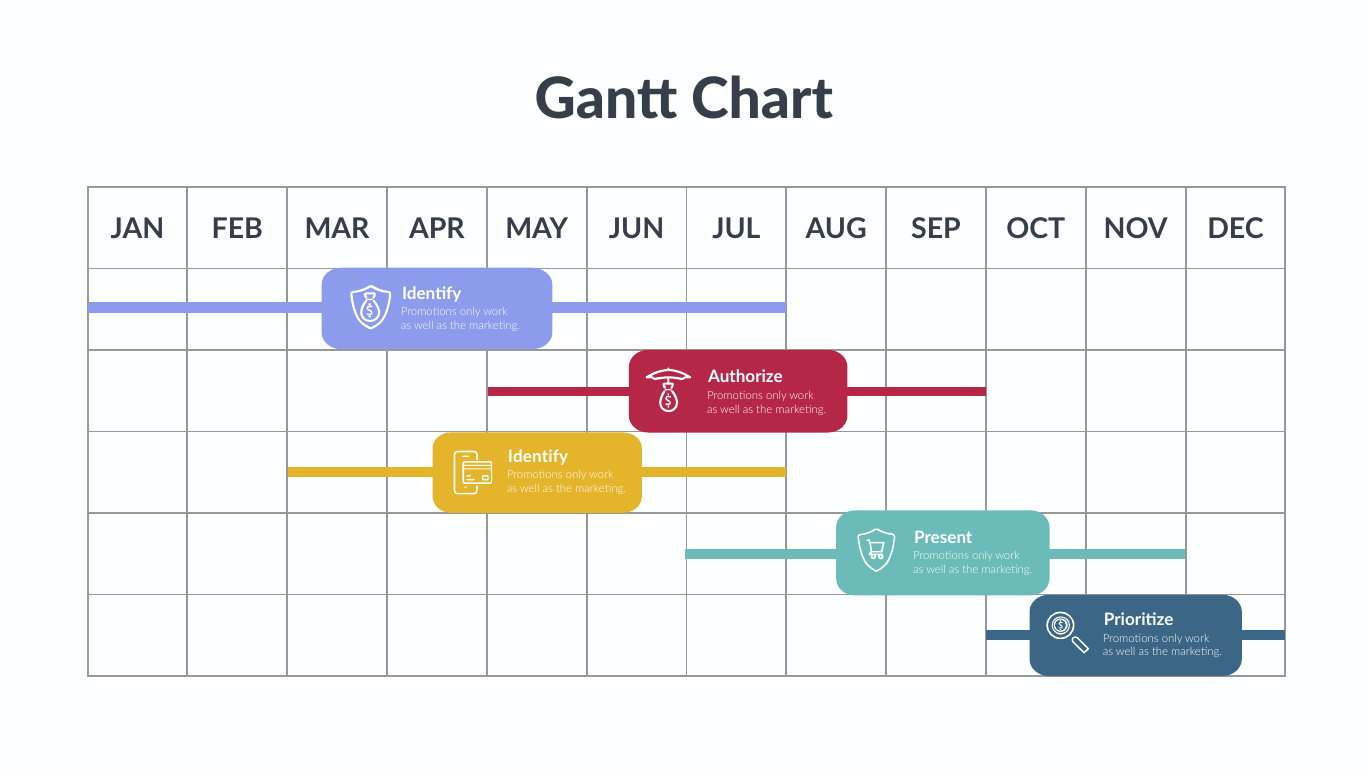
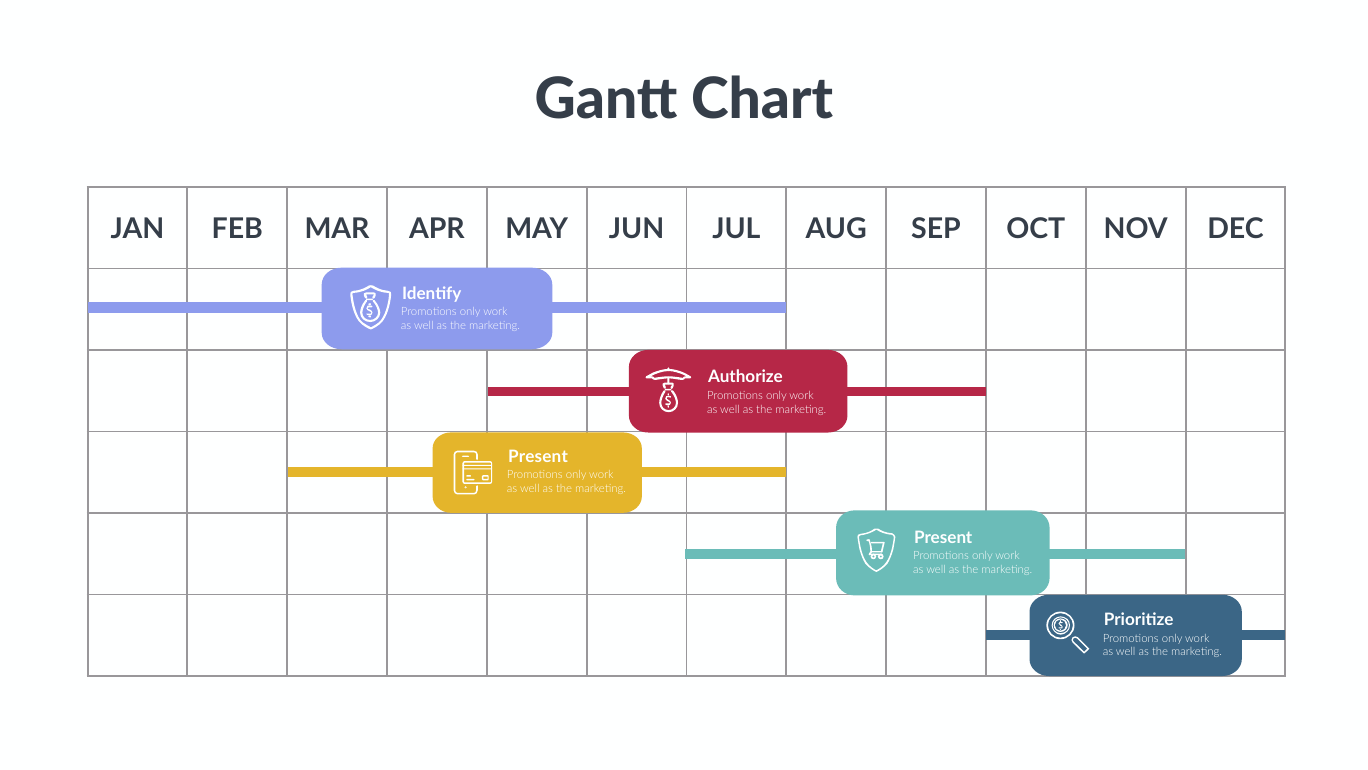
Identify at (538, 457): Identify -> Present
